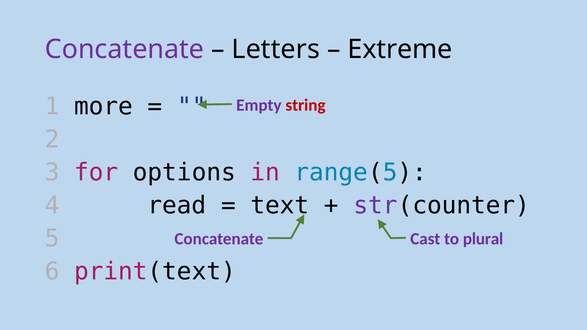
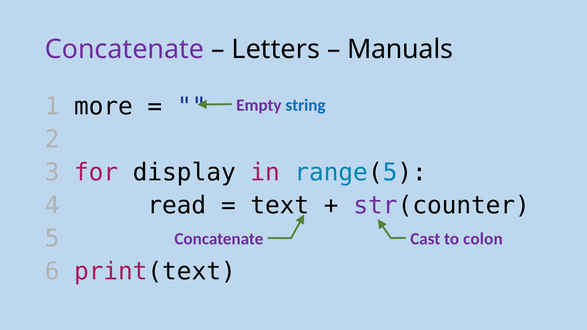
Extreme: Extreme -> Manuals
string colour: red -> blue
options: options -> display
plural: plural -> colon
